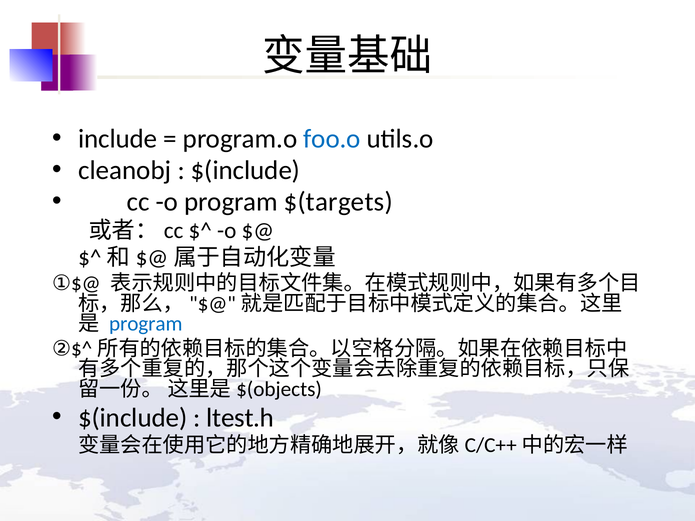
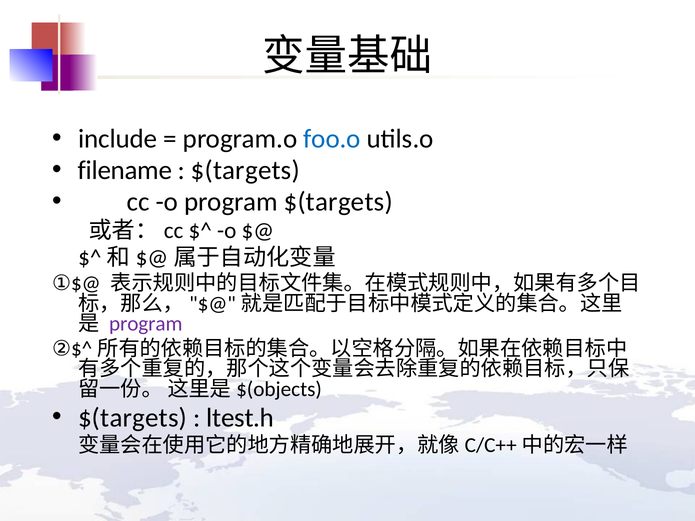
cleanobj: cleanobj -> filename
$(include at (245, 170): $(include -> $(targets
program at (146, 324) colour: blue -> purple
$(include at (133, 418): $(include -> $(targets
